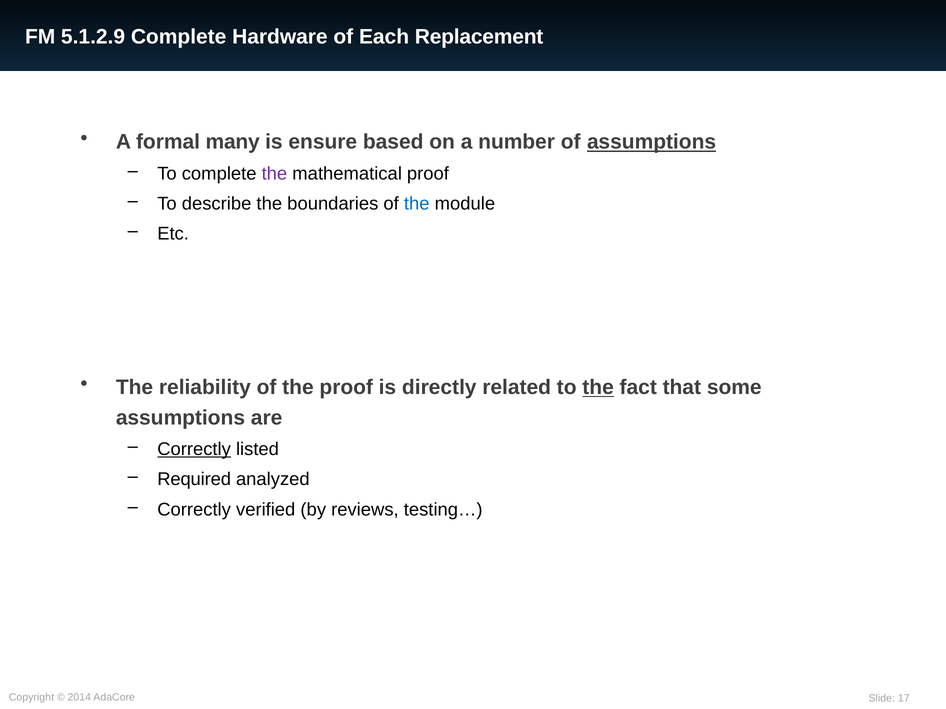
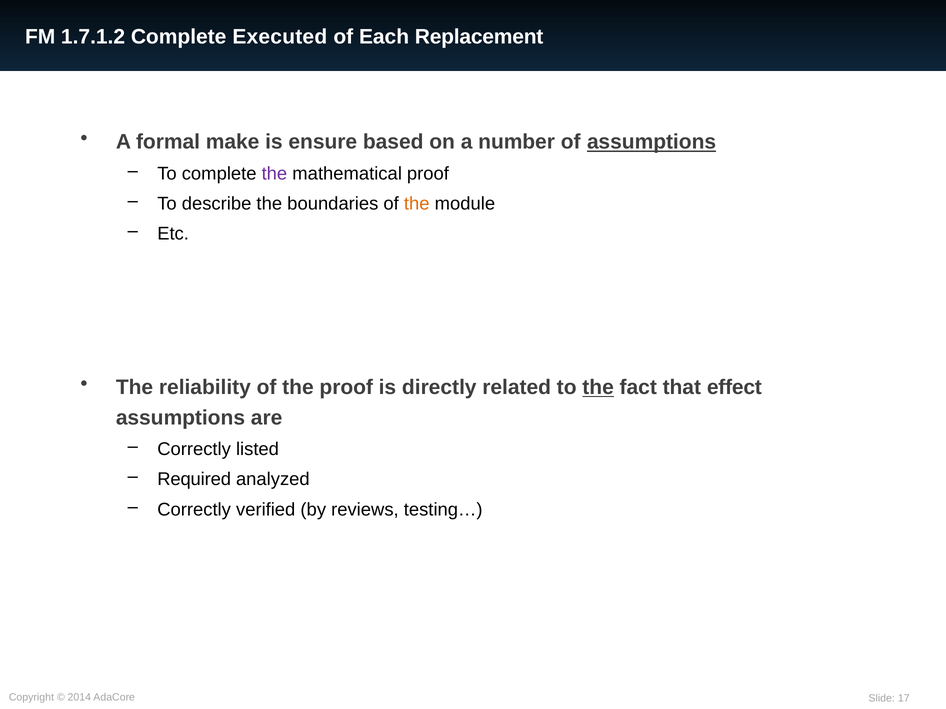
5.1.2.9: 5.1.2.9 -> 1.7.1.2
Hardware: Hardware -> Executed
many: many -> make
the at (417, 204) colour: blue -> orange
some: some -> effect
Correctly at (194, 449) underline: present -> none
